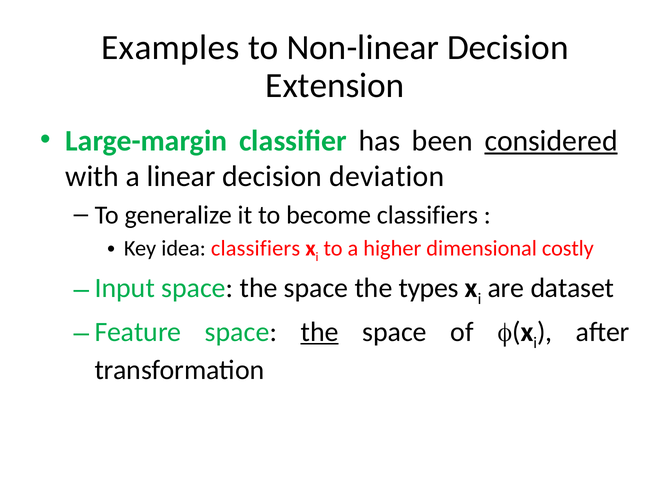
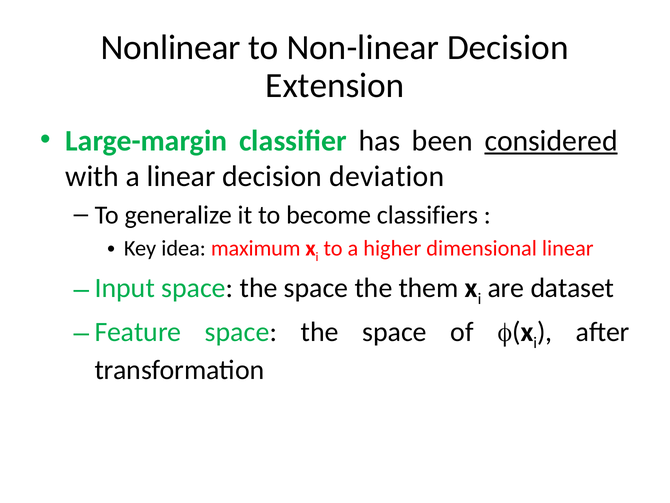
Examples: Examples -> Nonlinear
idea classifiers: classifiers -> maximum
dimensional costly: costly -> linear
types: types -> them
the at (320, 332) underline: present -> none
